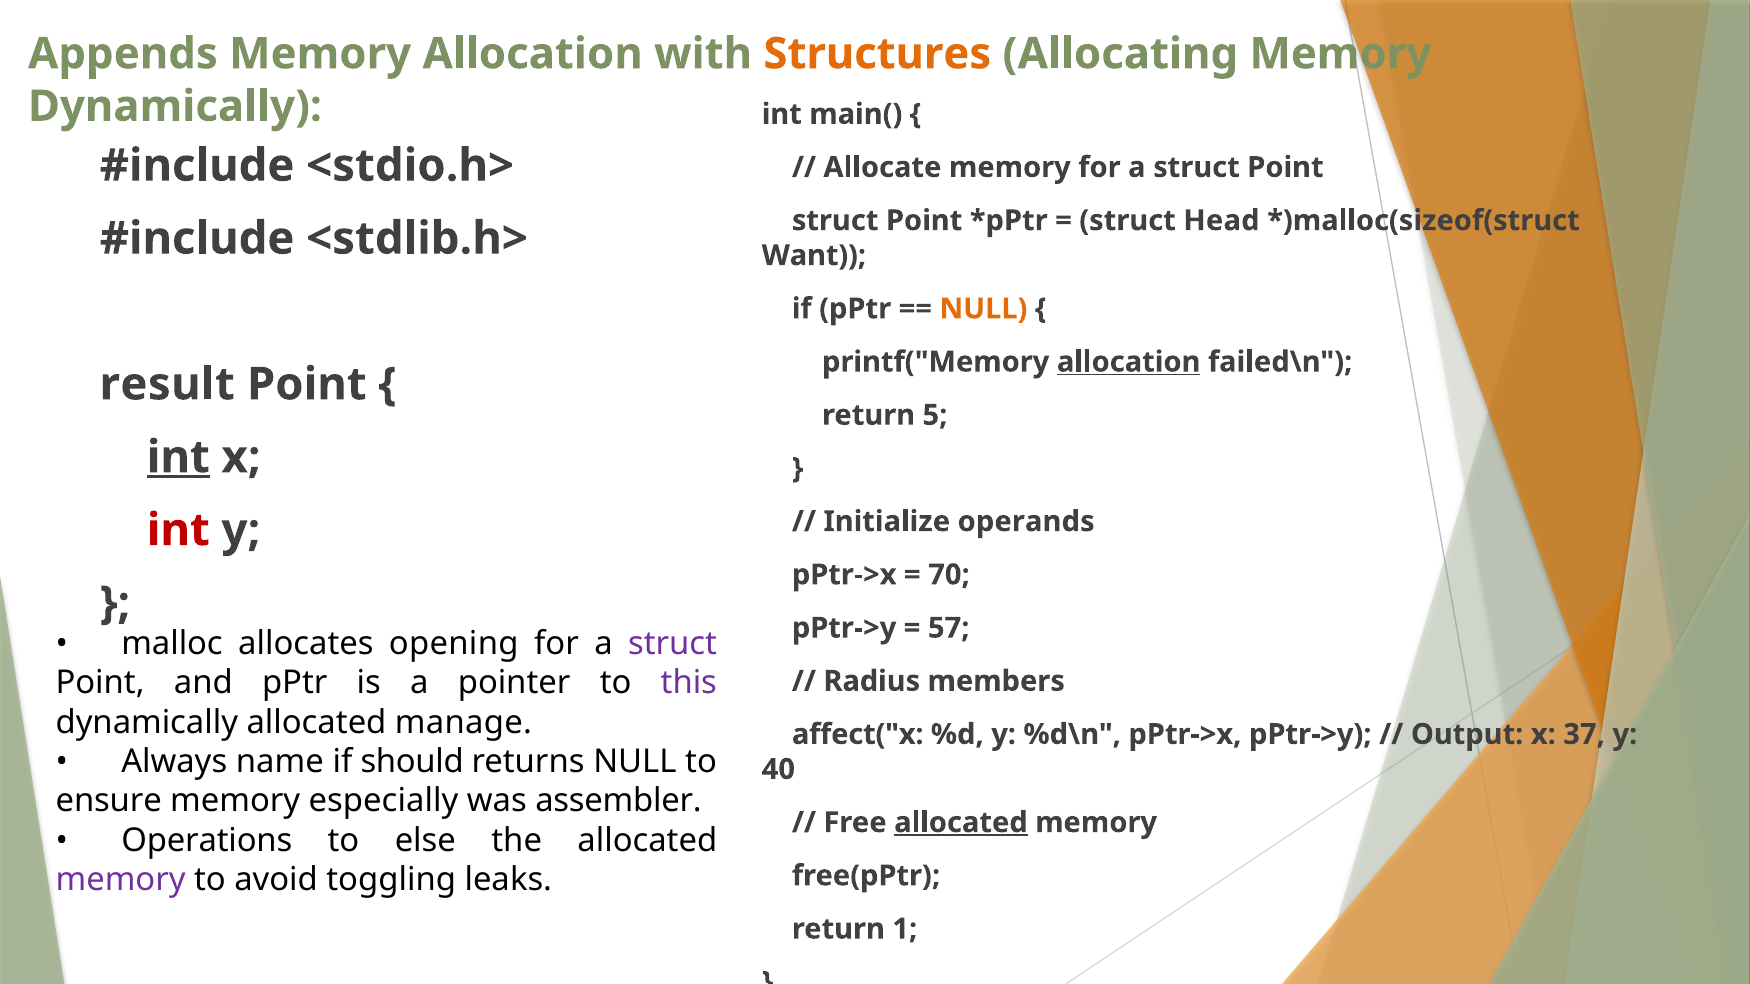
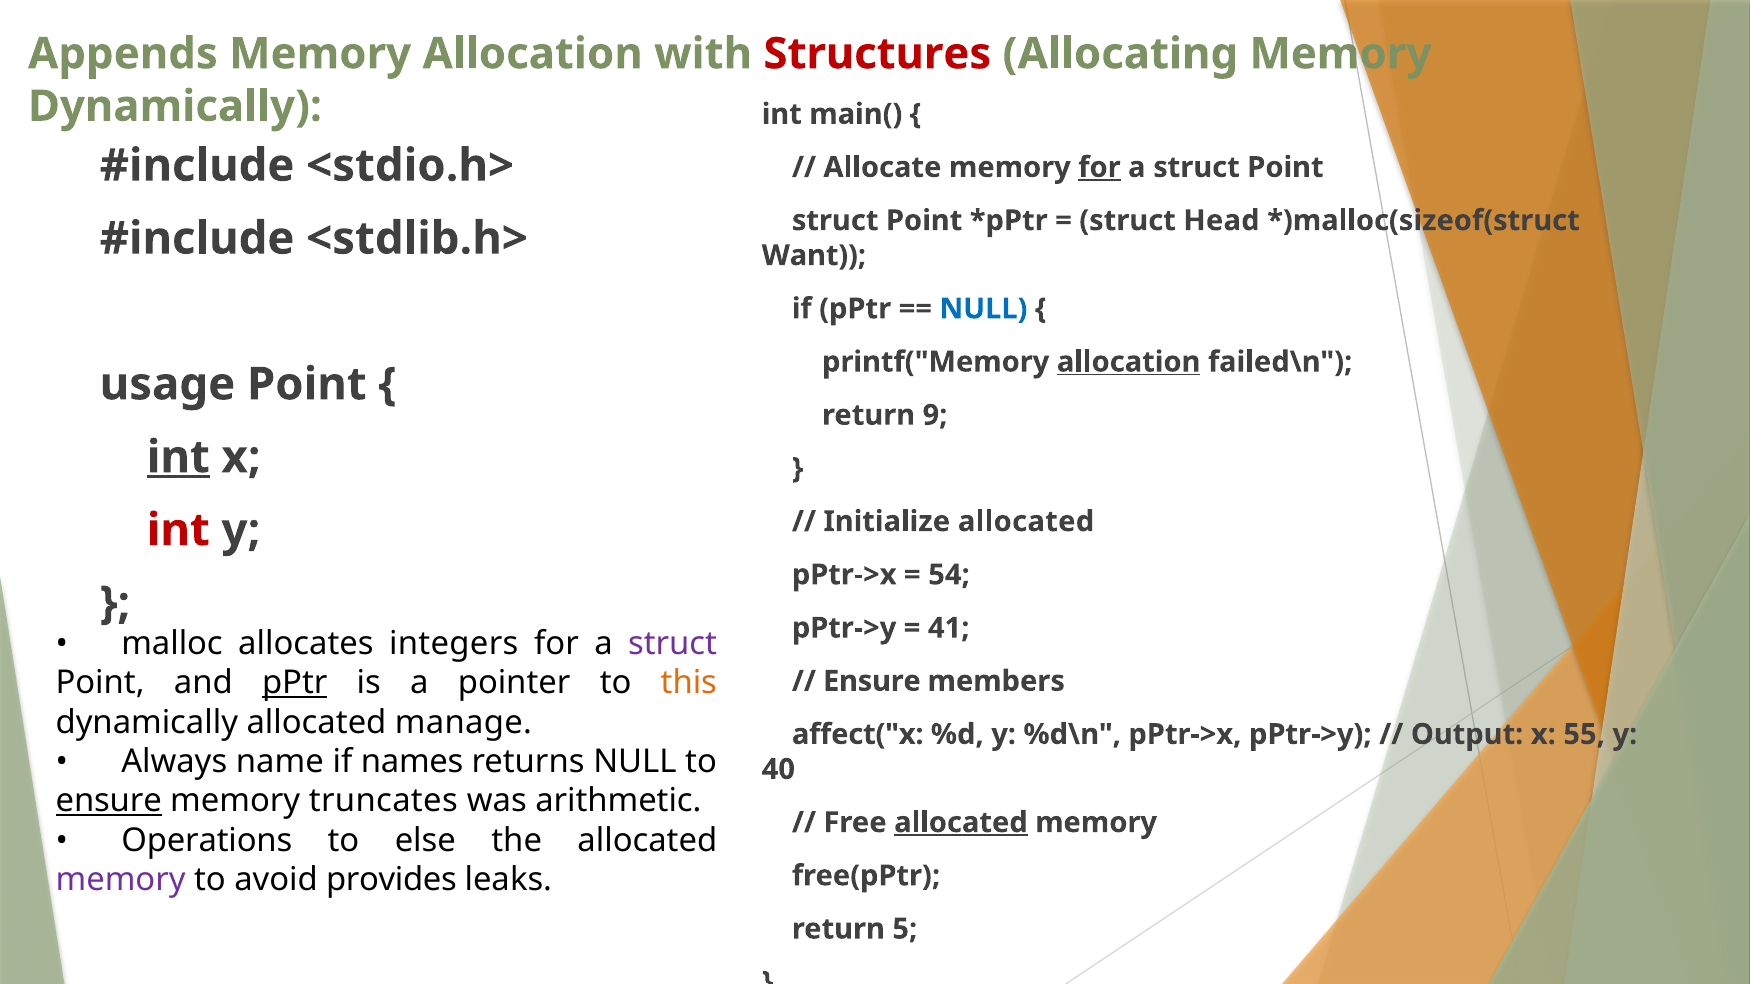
Structures colour: orange -> red
for at (1099, 167) underline: none -> present
NULL at (983, 309) colour: orange -> blue
result: result -> usage
5: 5 -> 9
Initialize operands: operands -> allocated
70: 70 -> 54
57: 57 -> 41
opening: opening -> integers
pPtr at (295, 683) underline: none -> present
this colour: purple -> orange
Radius at (872, 681): Radius -> Ensure
37: 37 -> 55
should: should -> names
ensure at (109, 801) underline: none -> present
especially: especially -> truncates
assembler: assembler -> arithmetic
toggling: toggling -> provides
1: 1 -> 5
